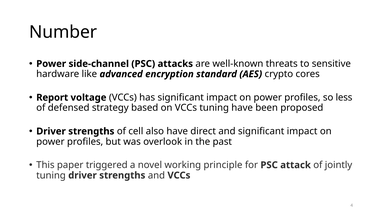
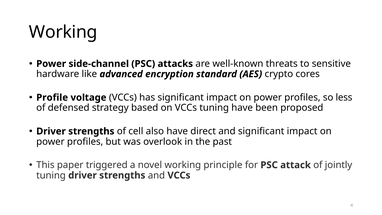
Number at (63, 32): Number -> Working
Report: Report -> Profile
